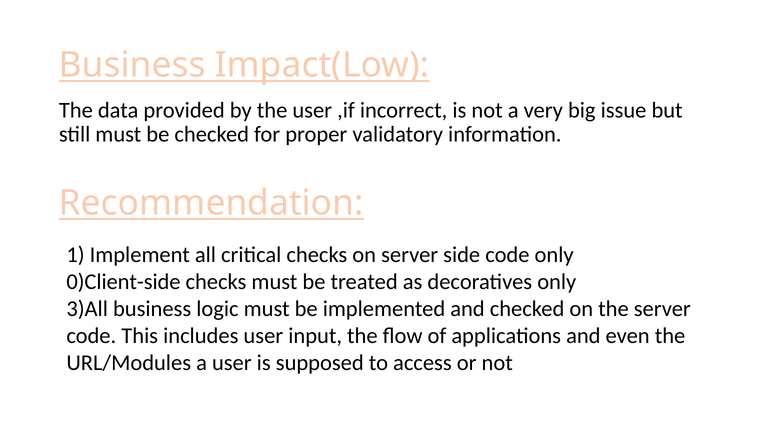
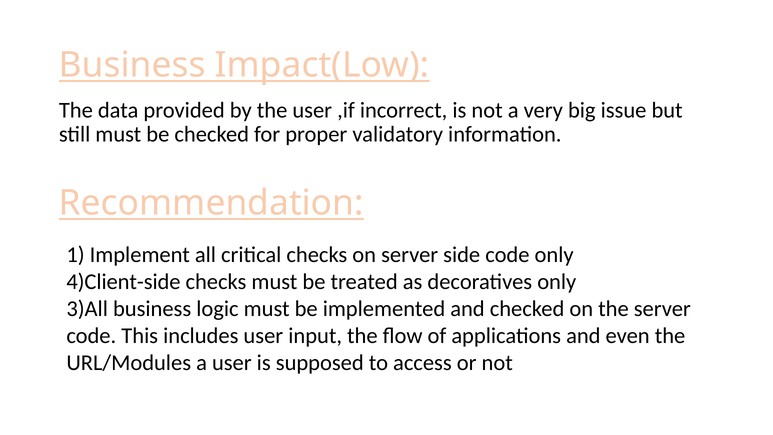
0)Client-side: 0)Client-side -> 4)Client-side
